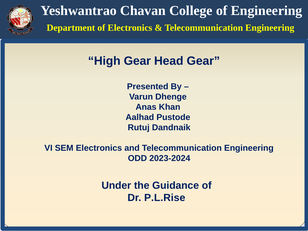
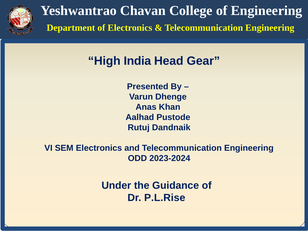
High Gear: Gear -> India
